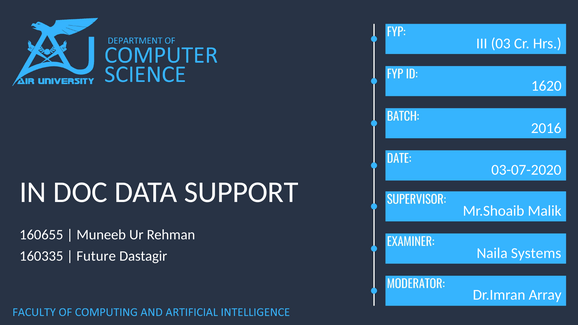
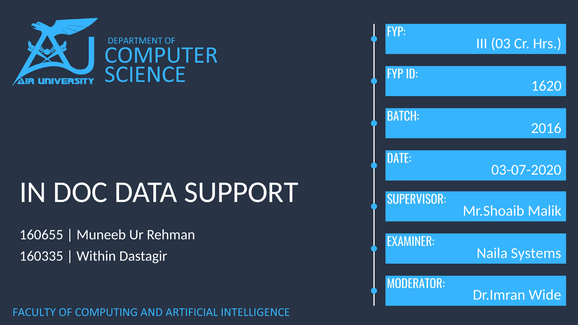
Future: Future -> Within
Array: Array -> Wide
